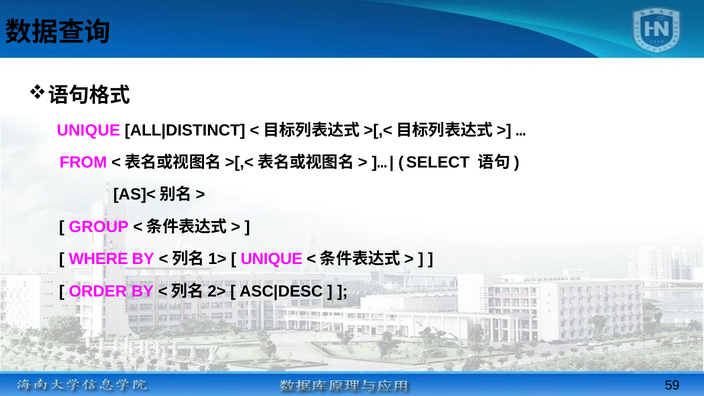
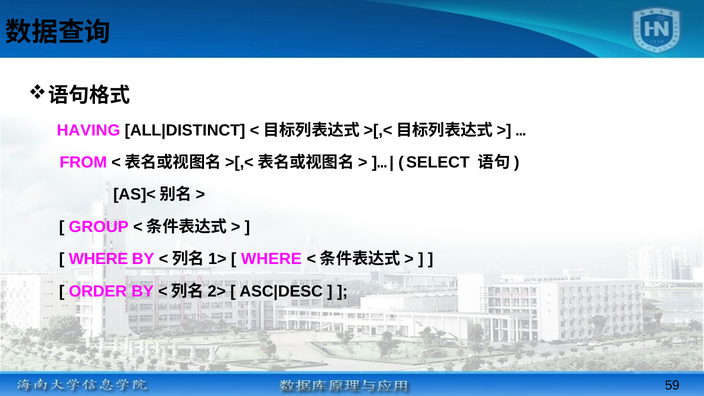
UNIQUE at (88, 130): UNIQUE -> HAVING
UNIQUE at (272, 259): UNIQUE -> WHERE
